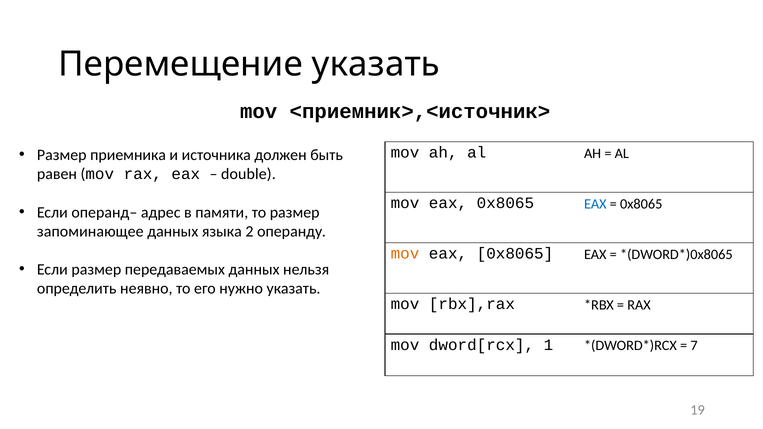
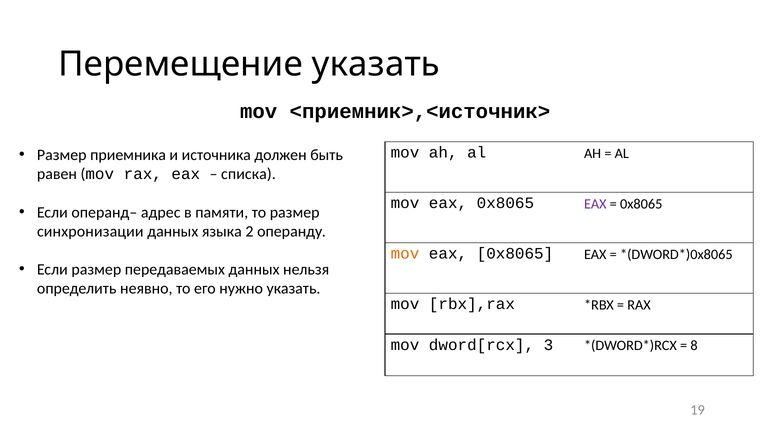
double: double -> списка
EAX at (595, 204) colour: blue -> purple
запоминающее: запоминающее -> синхронизации
1: 1 -> 3
7: 7 -> 8
